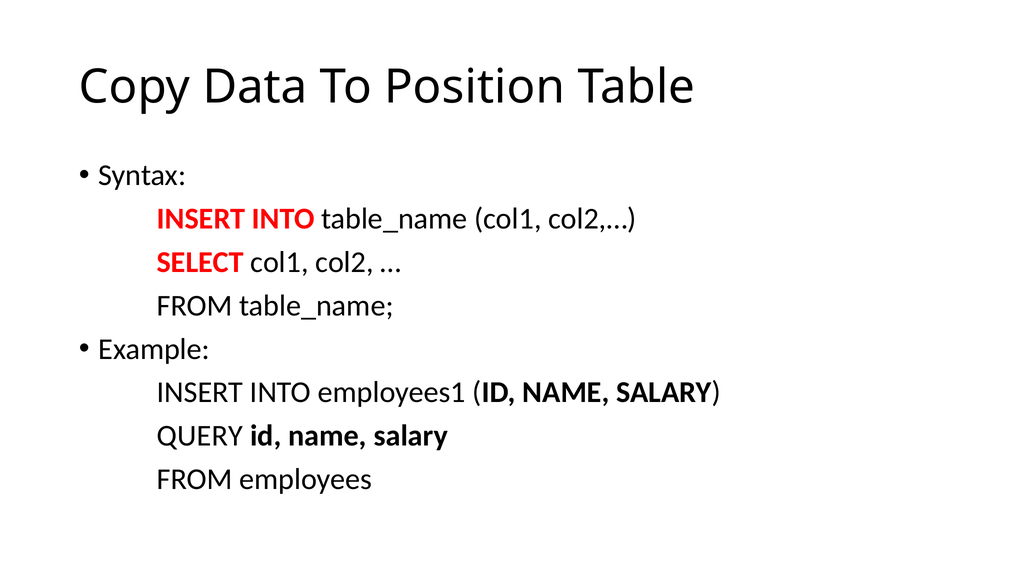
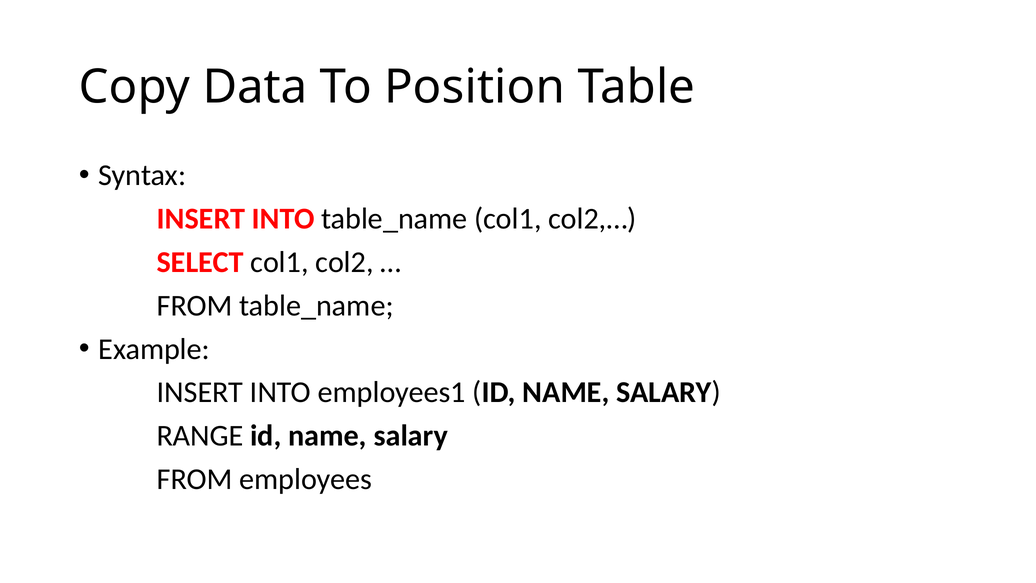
QUERY: QUERY -> RANGE
